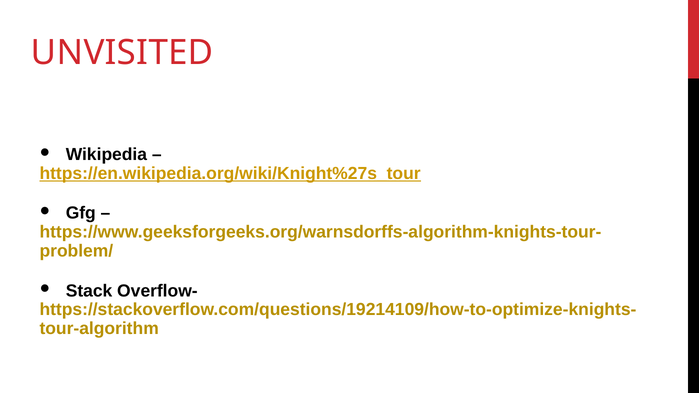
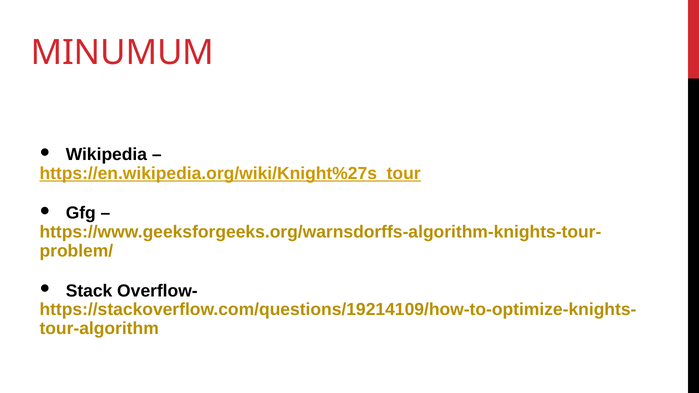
UNVISITED: UNVISITED -> MINUMUM
